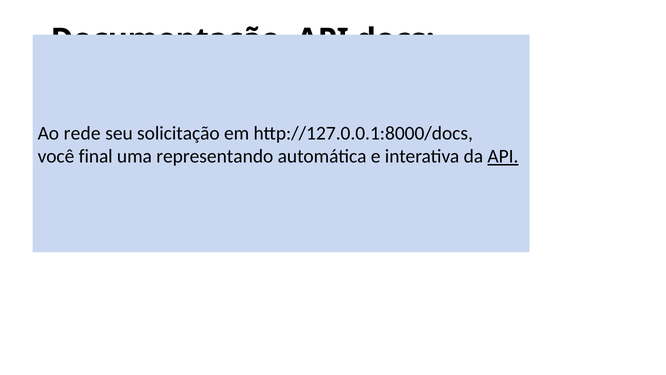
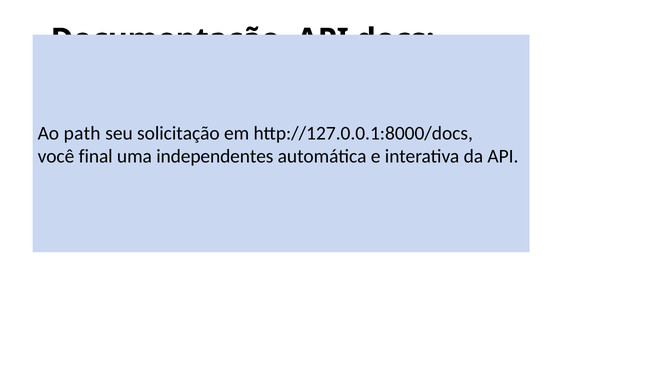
rede: rede -> path
representando: representando -> independentes
API at (503, 156) underline: present -> none
